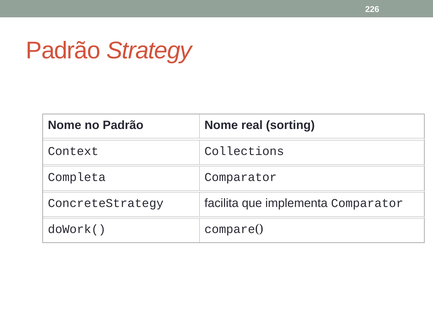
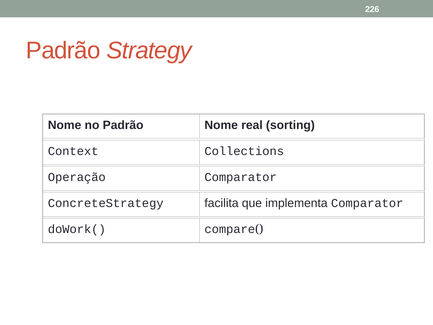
Completa: Completa -> Operação
